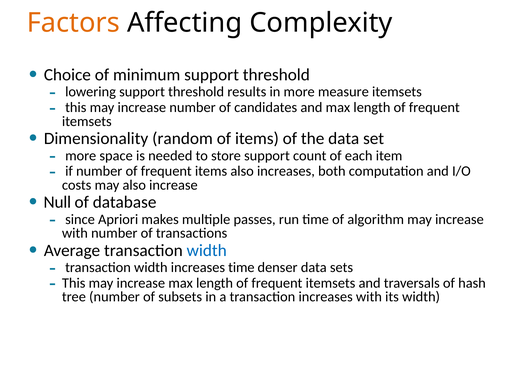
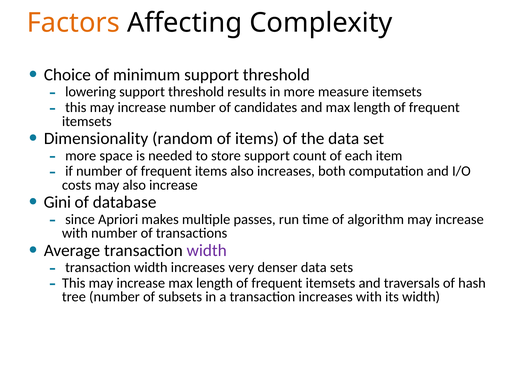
Null: Null -> Gini
width at (207, 250) colour: blue -> purple
increases time: time -> very
